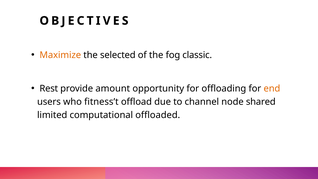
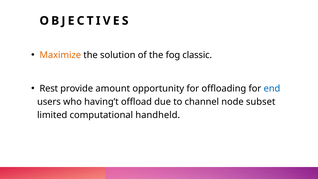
selected: selected -> solution
end colour: orange -> blue
fitness’t: fitness’t -> having’t
shared: shared -> subset
offloaded: offloaded -> handheld
